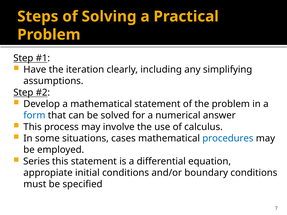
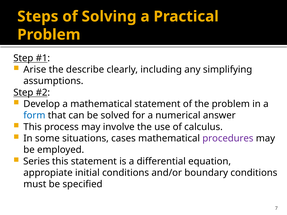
Have: Have -> Arise
iteration: iteration -> describe
procedures colour: blue -> purple
